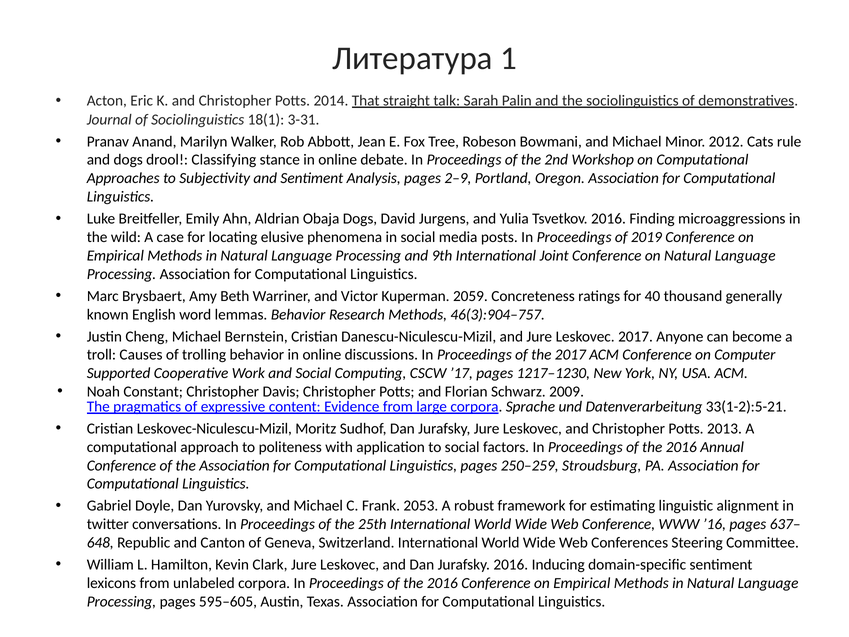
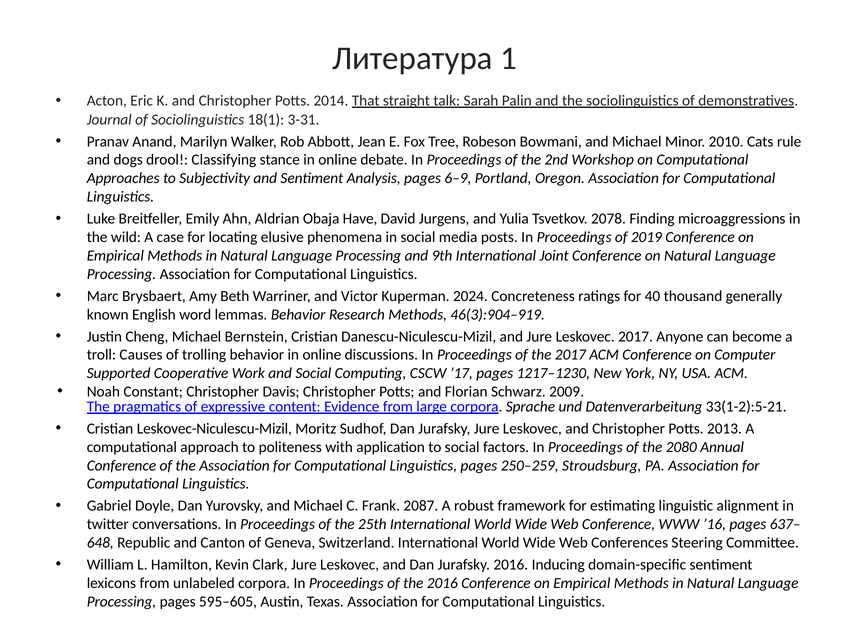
2012: 2012 -> 2010
2–9: 2–9 -> 6–9
Obaja Dogs: Dogs -> Have
Tsvetkov 2016: 2016 -> 2078
2059: 2059 -> 2024
46(3):904–757: 46(3):904–757 -> 46(3):904–919
2016 at (681, 447): 2016 -> 2080
2053: 2053 -> 2087
